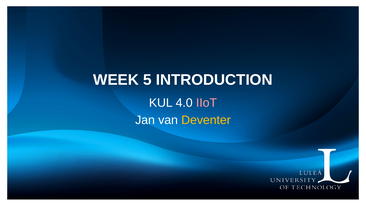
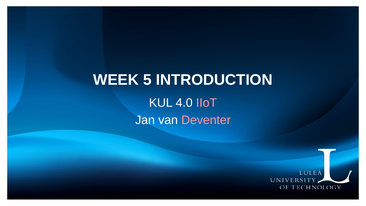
Deventer colour: yellow -> pink
